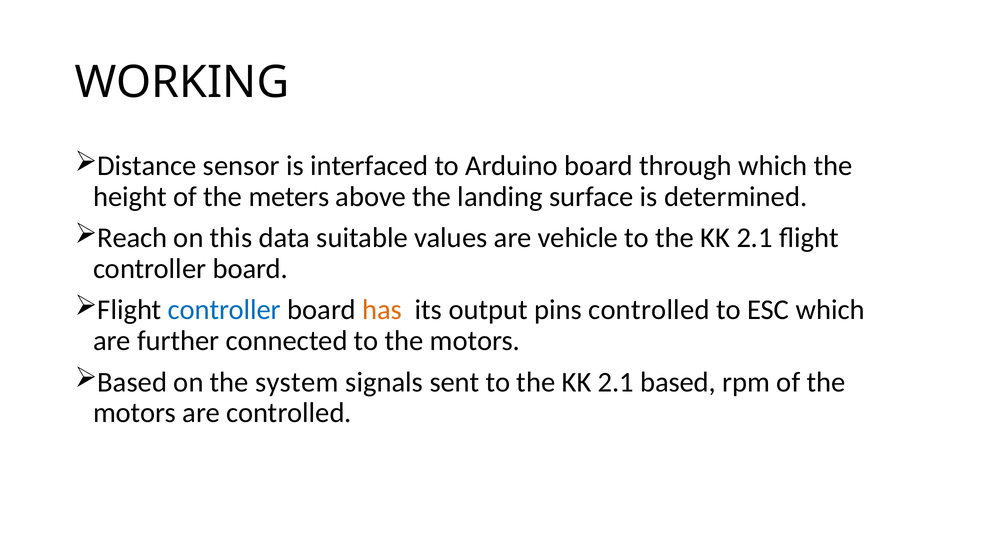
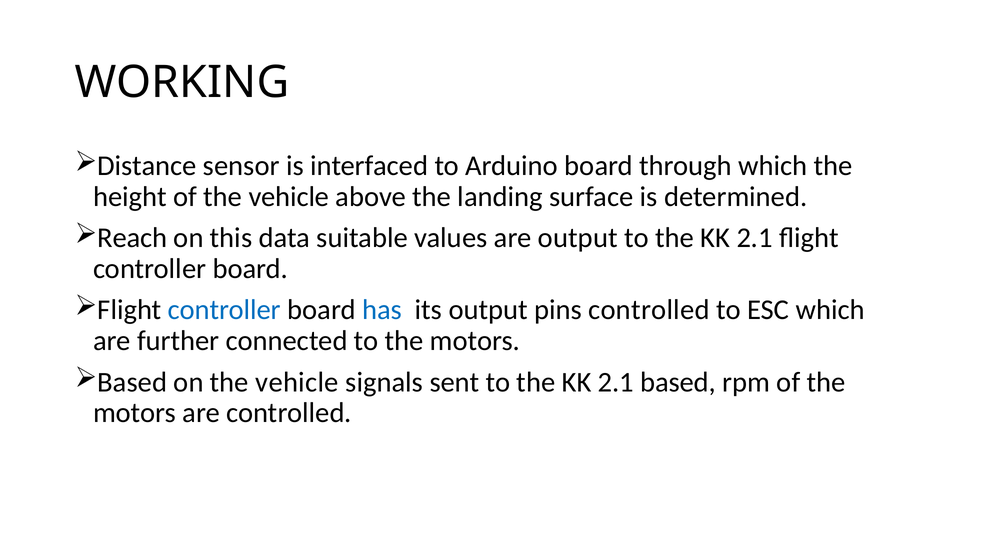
of the meters: meters -> vehicle
are vehicle: vehicle -> output
has colour: orange -> blue
on the system: system -> vehicle
